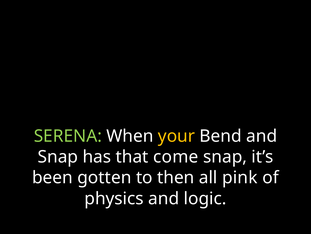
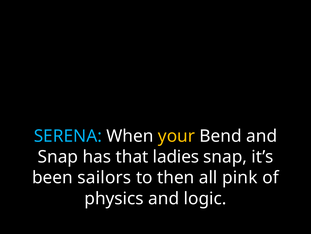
SERENA colour: light green -> light blue
come: come -> ladies
gotten: gotten -> sailors
